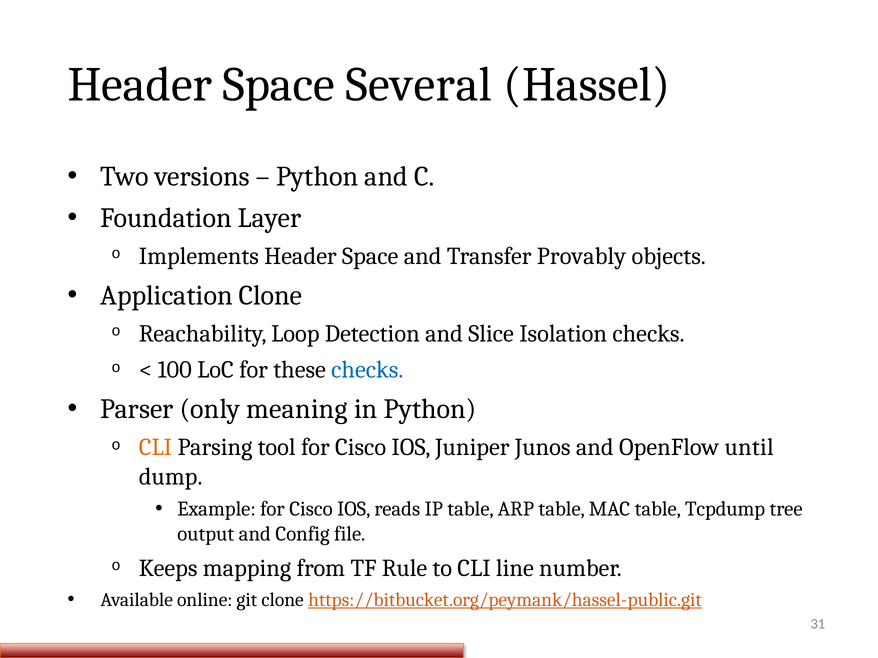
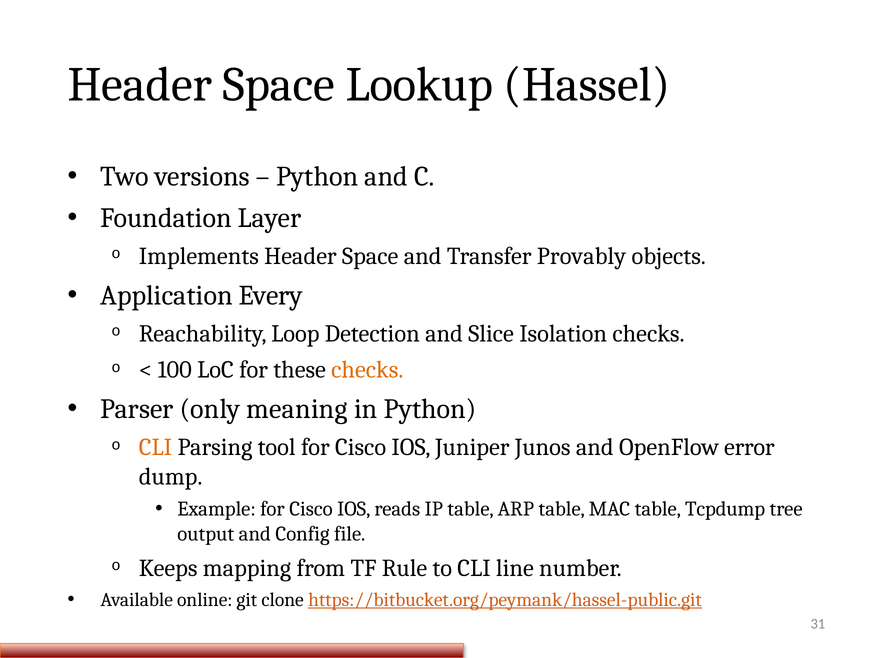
Several: Several -> Lookup
Application Clone: Clone -> Every
checks at (367, 370) colour: blue -> orange
until: until -> error
